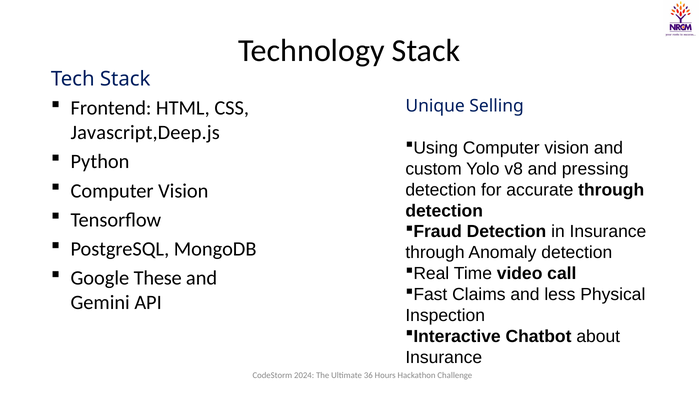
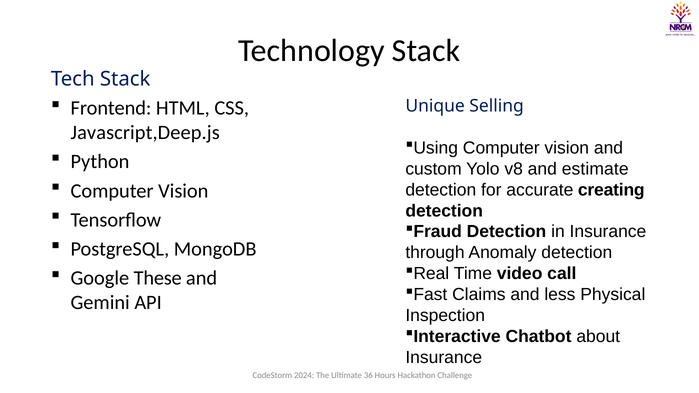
pressing: pressing -> estimate
accurate through: through -> creating
